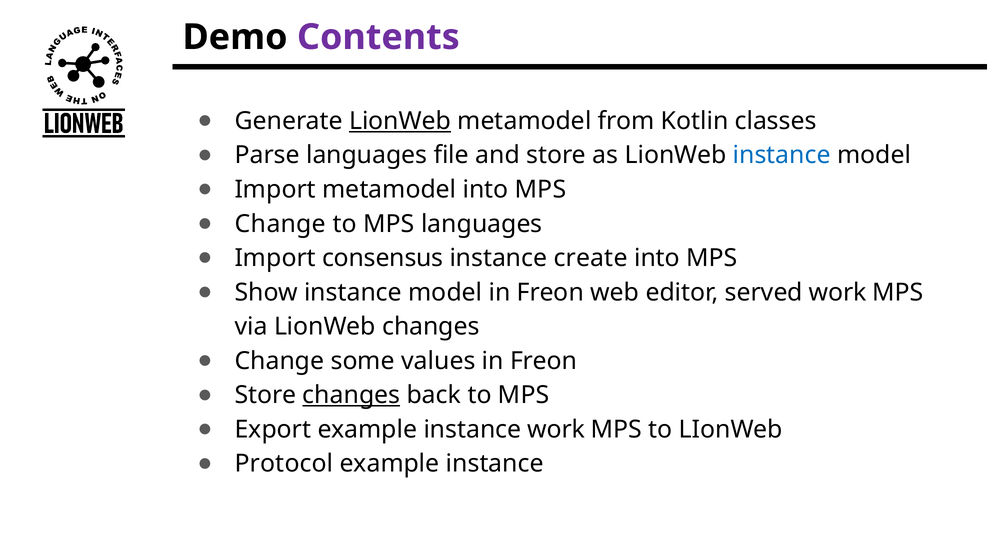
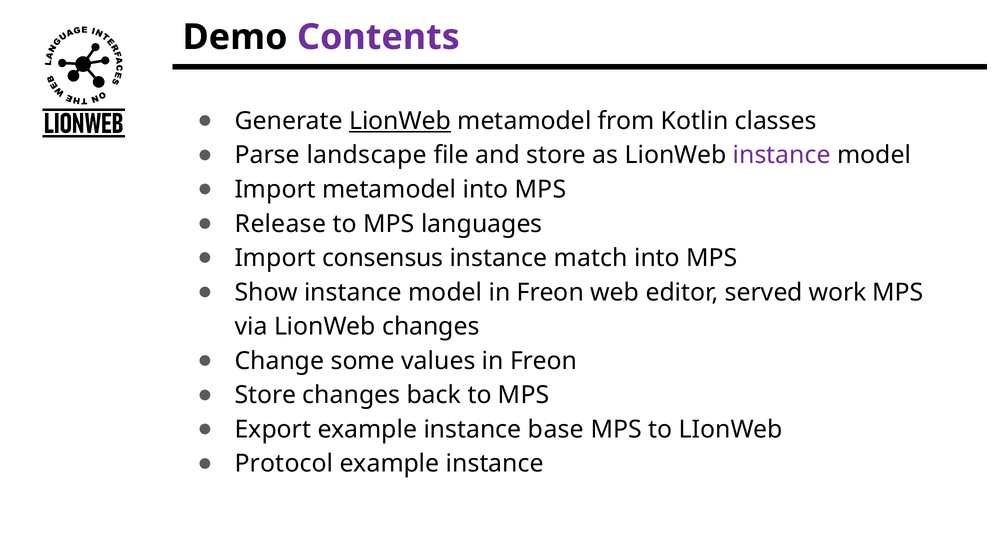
Parse languages: languages -> landscape
instance at (782, 155) colour: blue -> purple
Change at (280, 224): Change -> Release
create: create -> match
changes at (351, 395) underline: present -> none
instance work: work -> base
